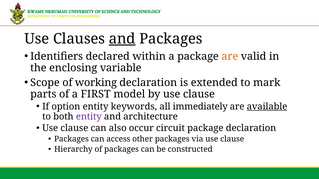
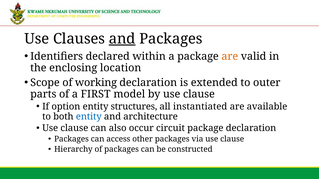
variable: variable -> location
mark: mark -> outer
keywords: keywords -> structures
immediately: immediately -> instantiated
available underline: present -> none
entity at (89, 117) colour: purple -> blue
